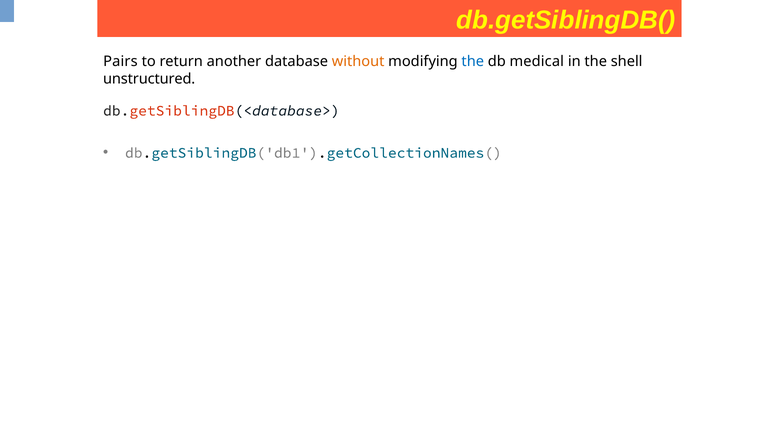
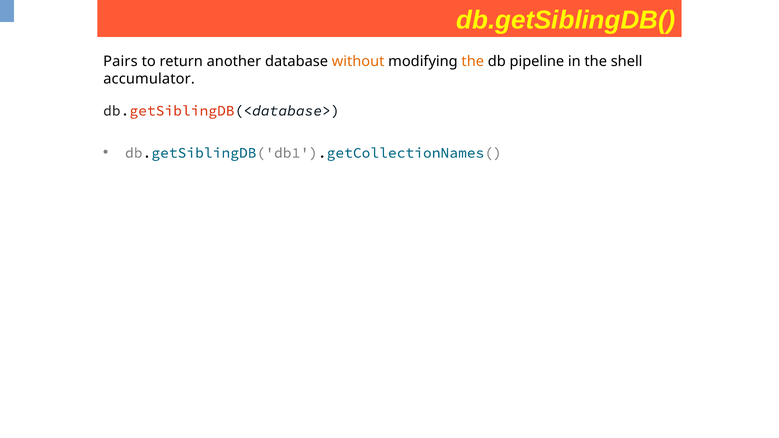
the at (473, 61) colour: blue -> orange
medical: medical -> pipeline
unstructured: unstructured -> accumulator
